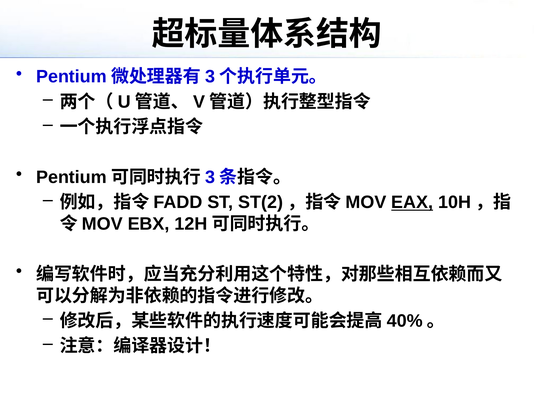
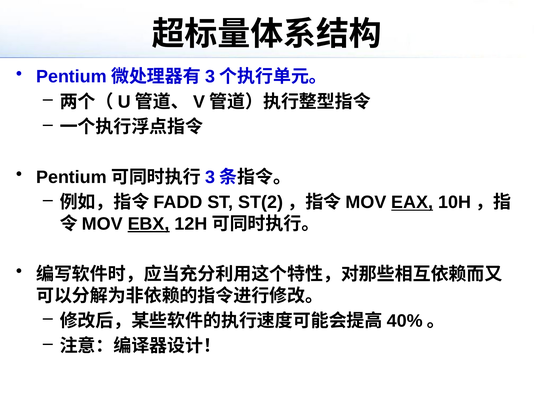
EBX underline: none -> present
